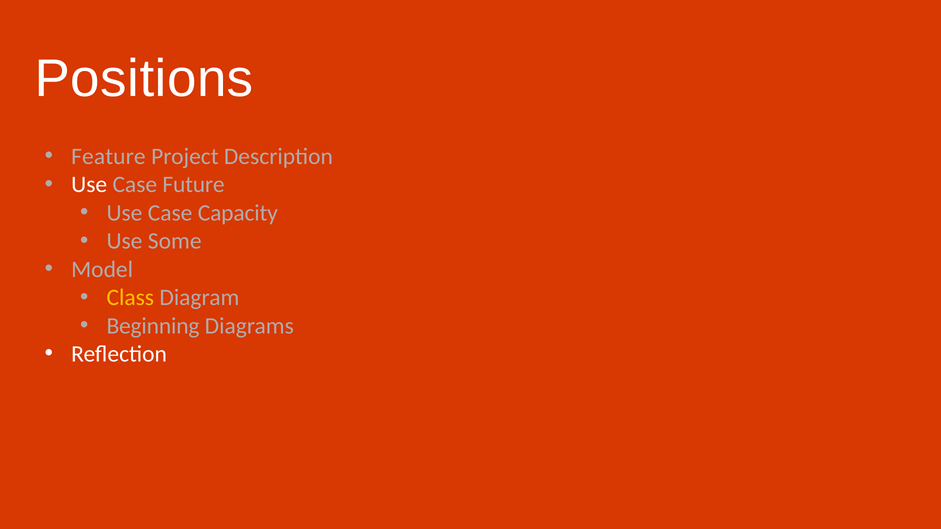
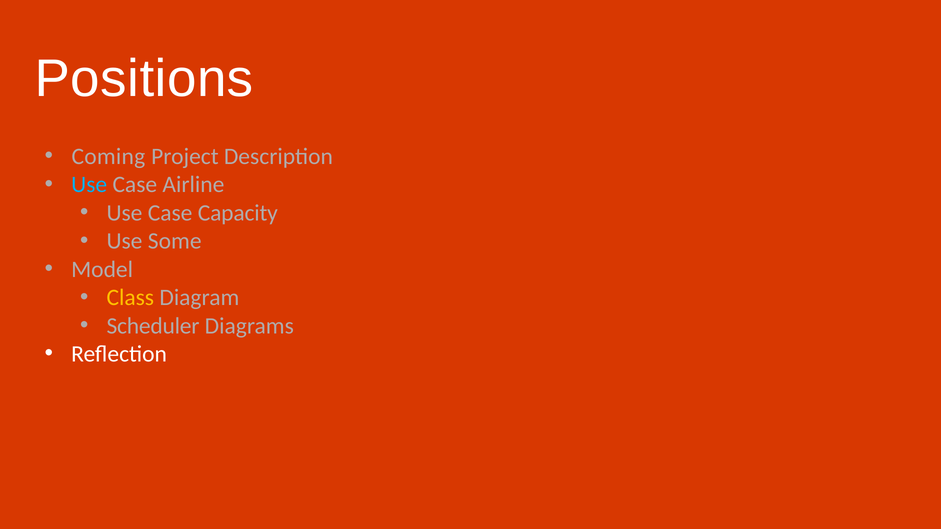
Feature: Feature -> Coming
Use at (89, 185) colour: white -> light blue
Future: Future -> Airline
Beginning: Beginning -> Scheduler
